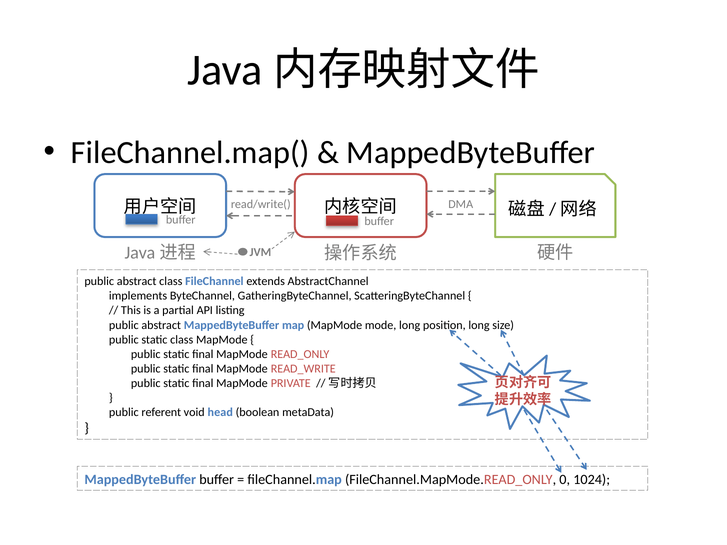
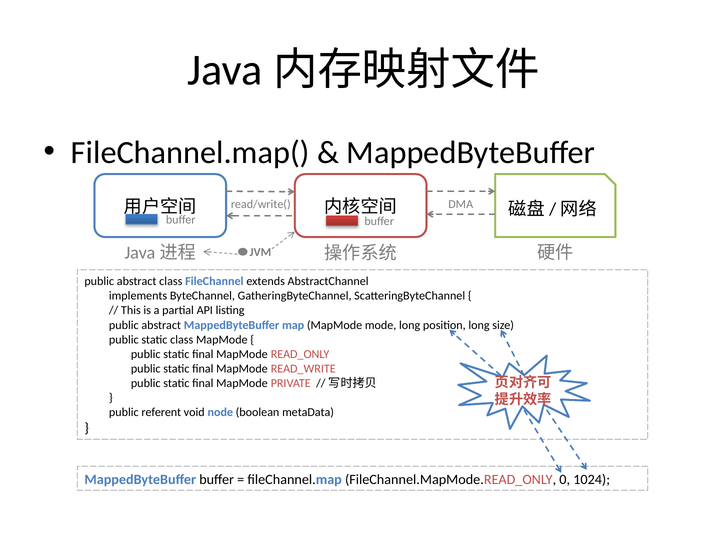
head: head -> node
